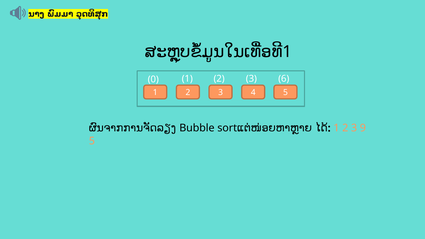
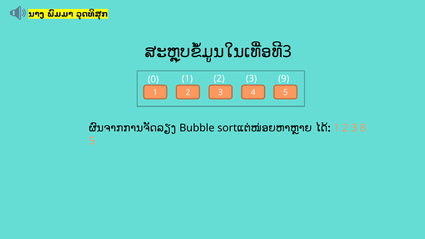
1 at (287, 52): 1 -> 3
6: 6 -> 9
9: 9 -> 8
